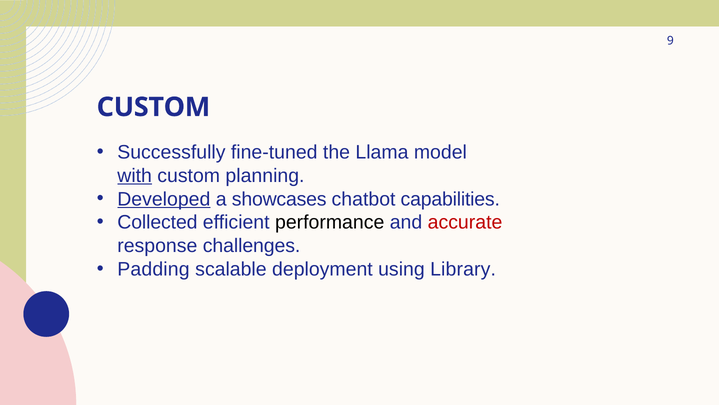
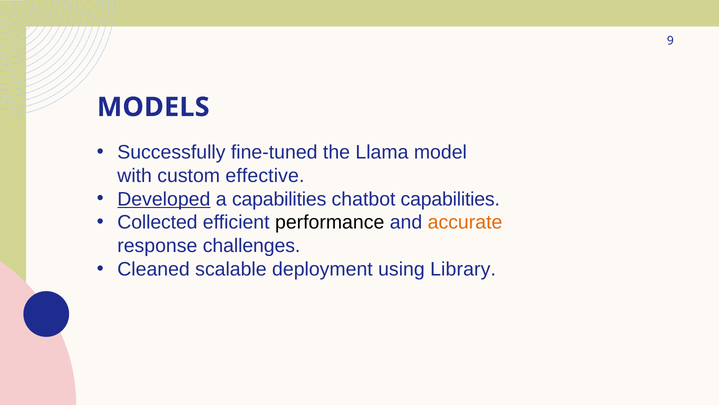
CUSTOM at (153, 107): CUSTOM -> MODELS
with underline: present -> none
planning: planning -> effective
a showcases: showcases -> capabilities
accurate colour: red -> orange
Padding: Padding -> Cleaned
